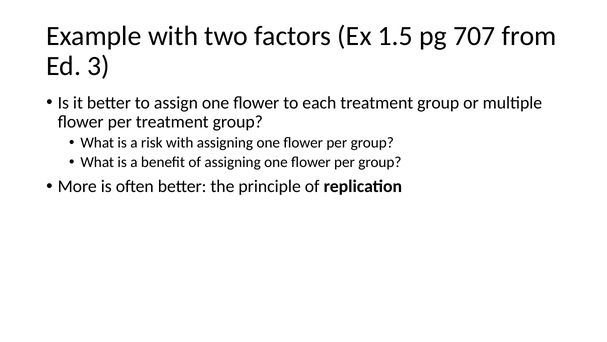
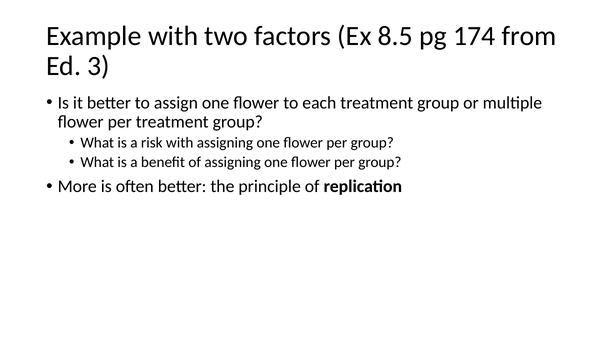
1.5: 1.5 -> 8.5
707: 707 -> 174
